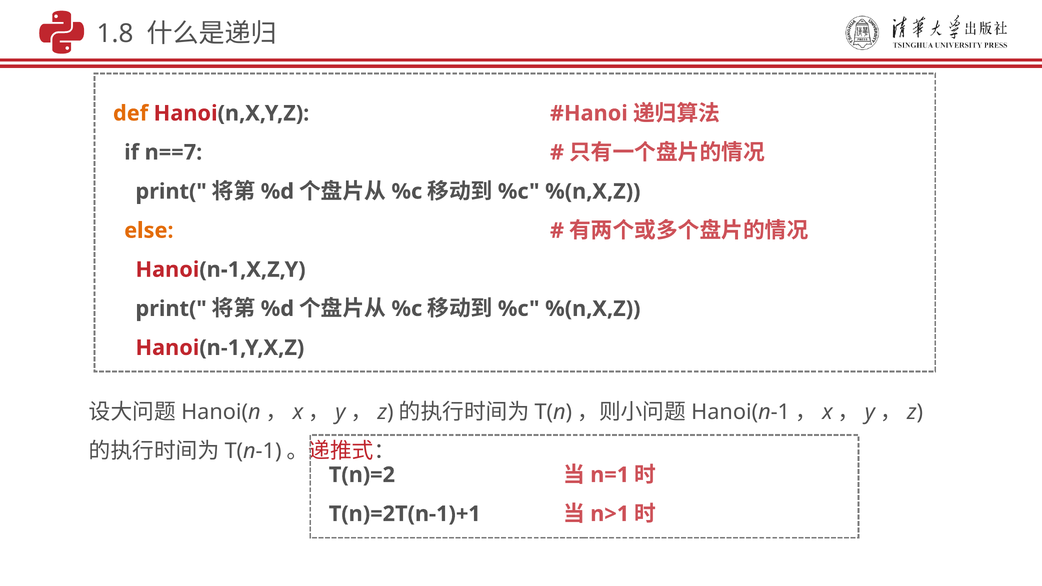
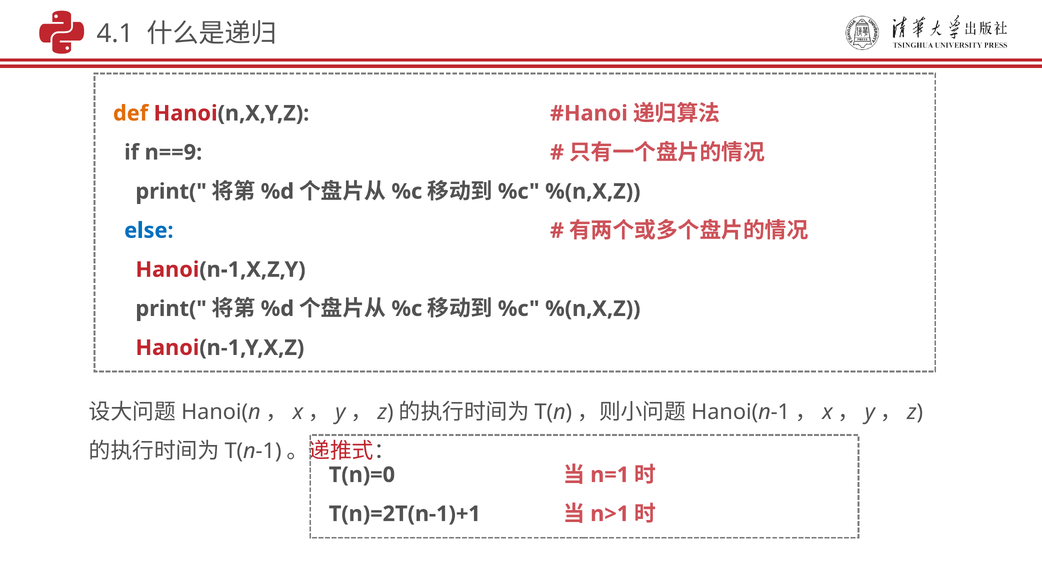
1.8: 1.8 -> 4.1
n==7: n==7 -> n==9
else colour: orange -> blue
T(n)=2: T(n)=2 -> T(n)=0
